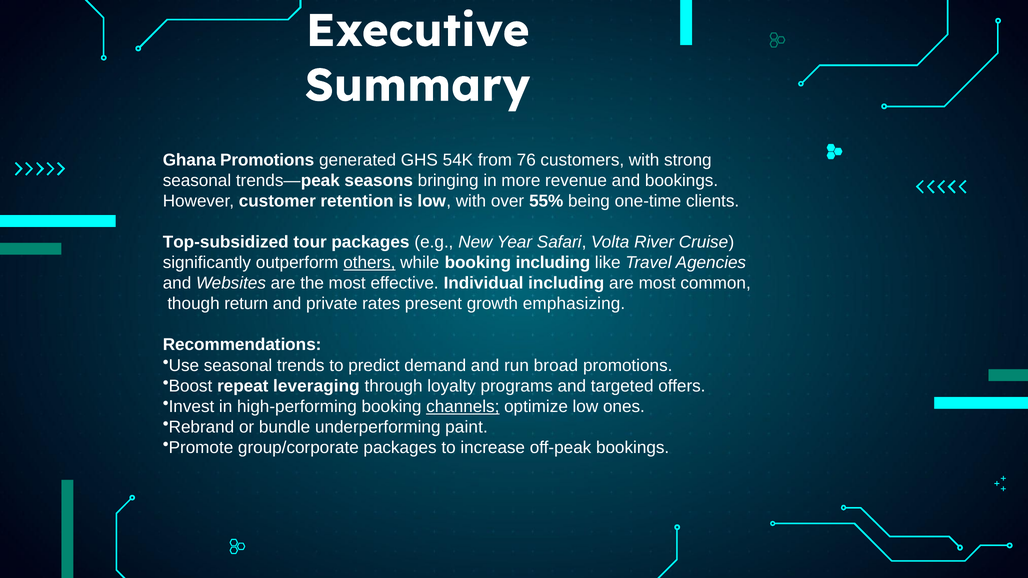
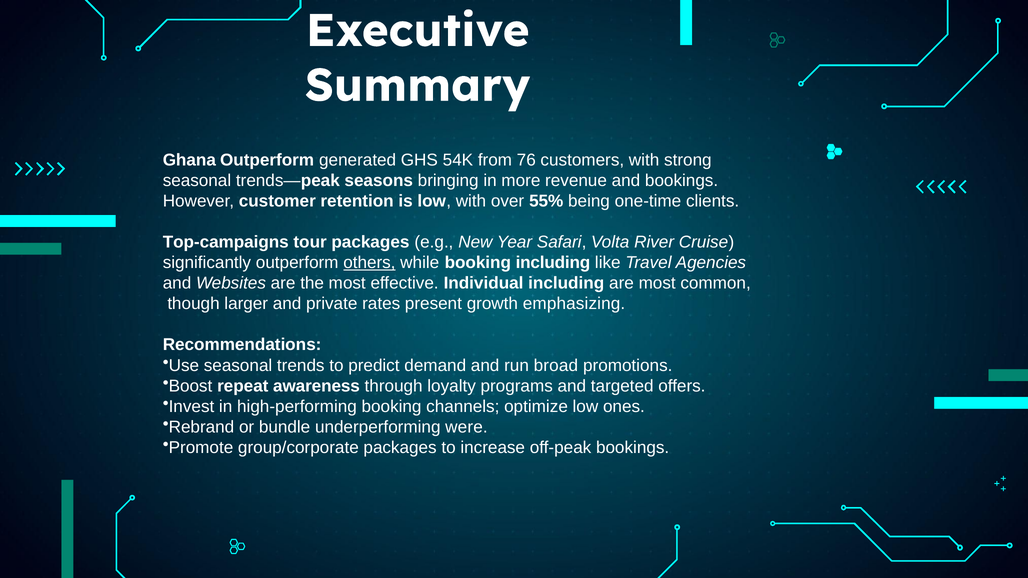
Ghana Promotions: Promotions -> Outperform
Top-subsidized: Top-subsidized -> Top-campaigns
return: return -> larger
leveraging: leveraging -> awareness
channels underline: present -> none
paint: paint -> were
